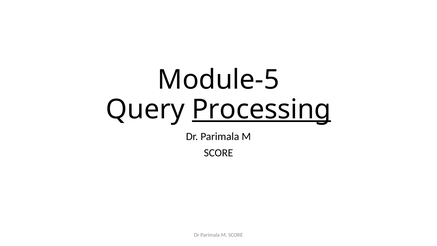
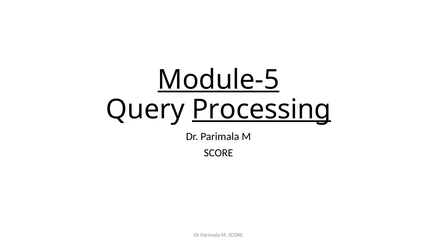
Module-5 underline: none -> present
